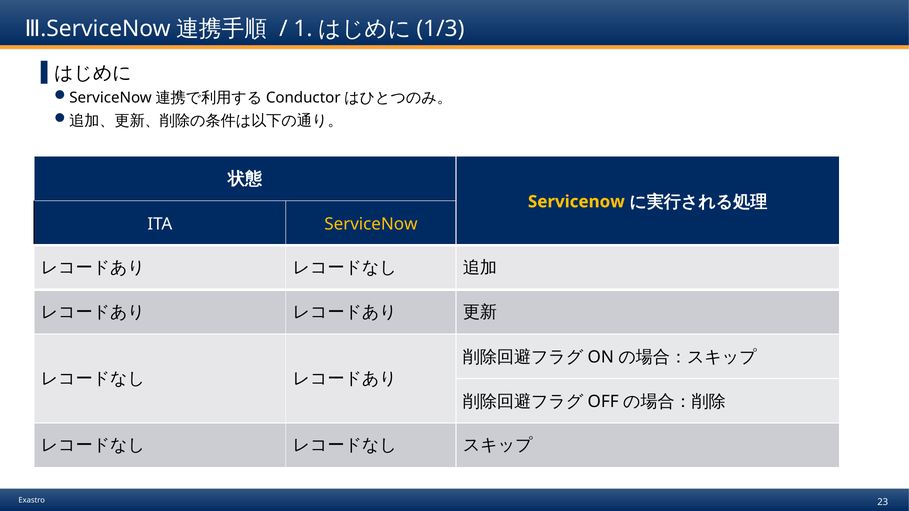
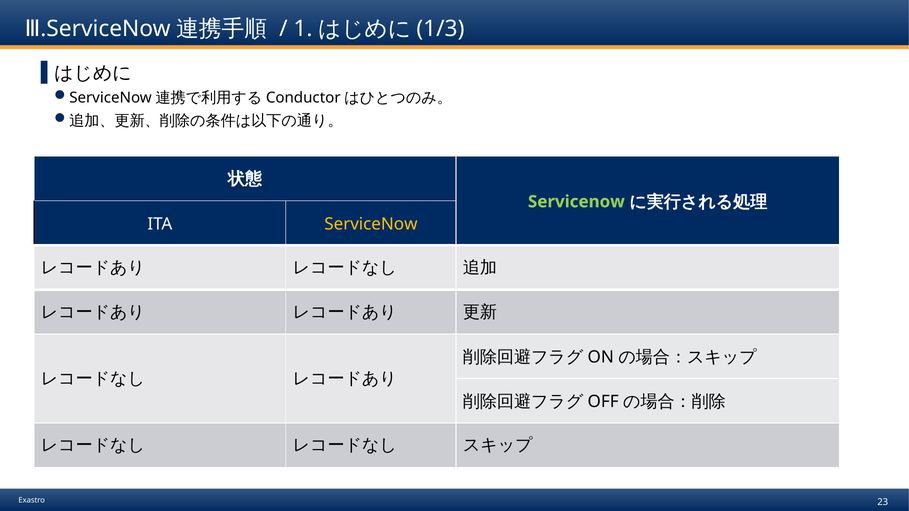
Servicenow at (576, 202) colour: yellow -> light green
